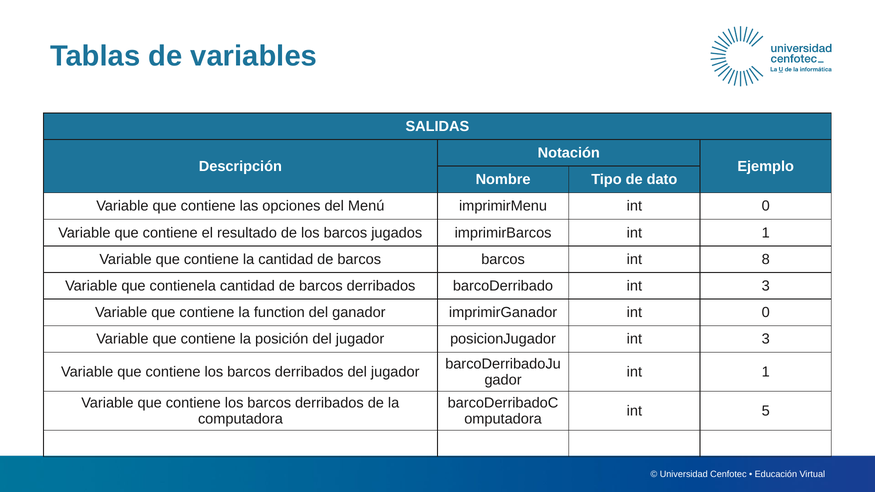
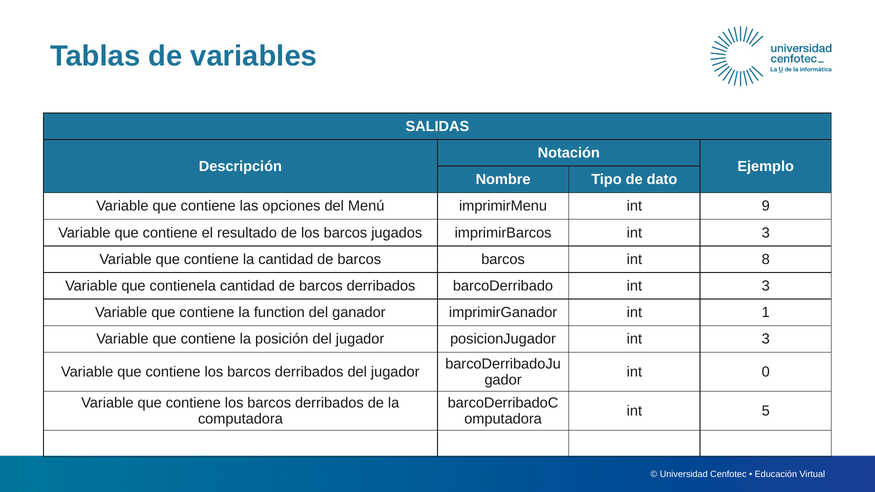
imprimirMenu int 0: 0 -> 9
imprimirBarcos int 1: 1 -> 3
imprimirGanador int 0: 0 -> 1
1 at (766, 372): 1 -> 0
